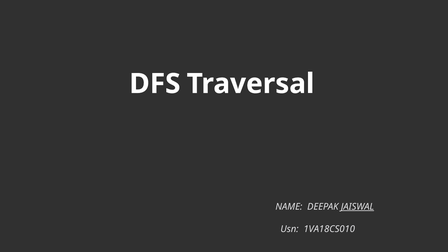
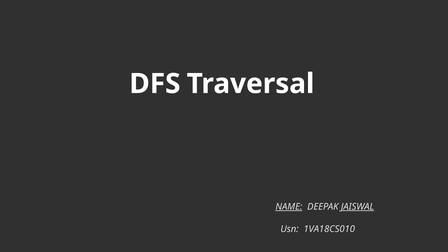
NAME underline: none -> present
